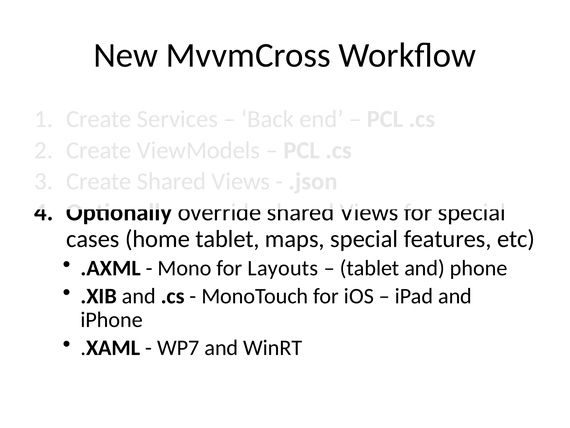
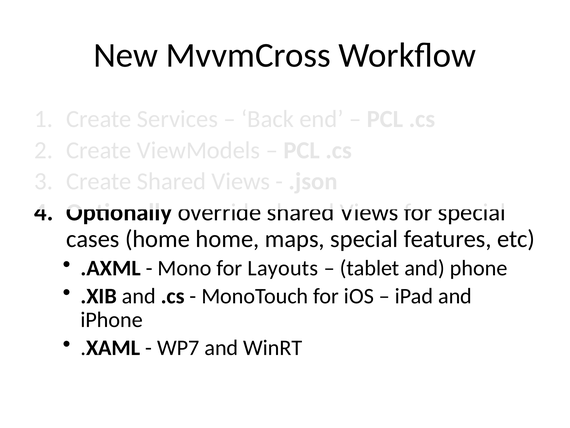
home tablet: tablet -> home
